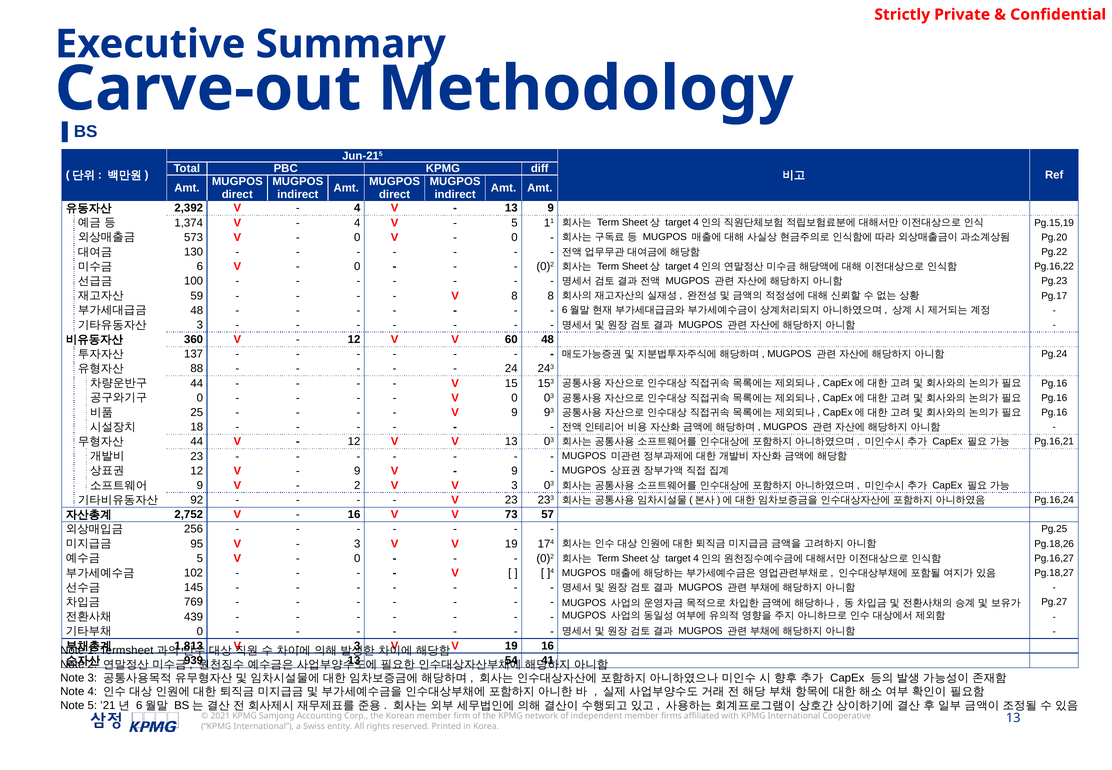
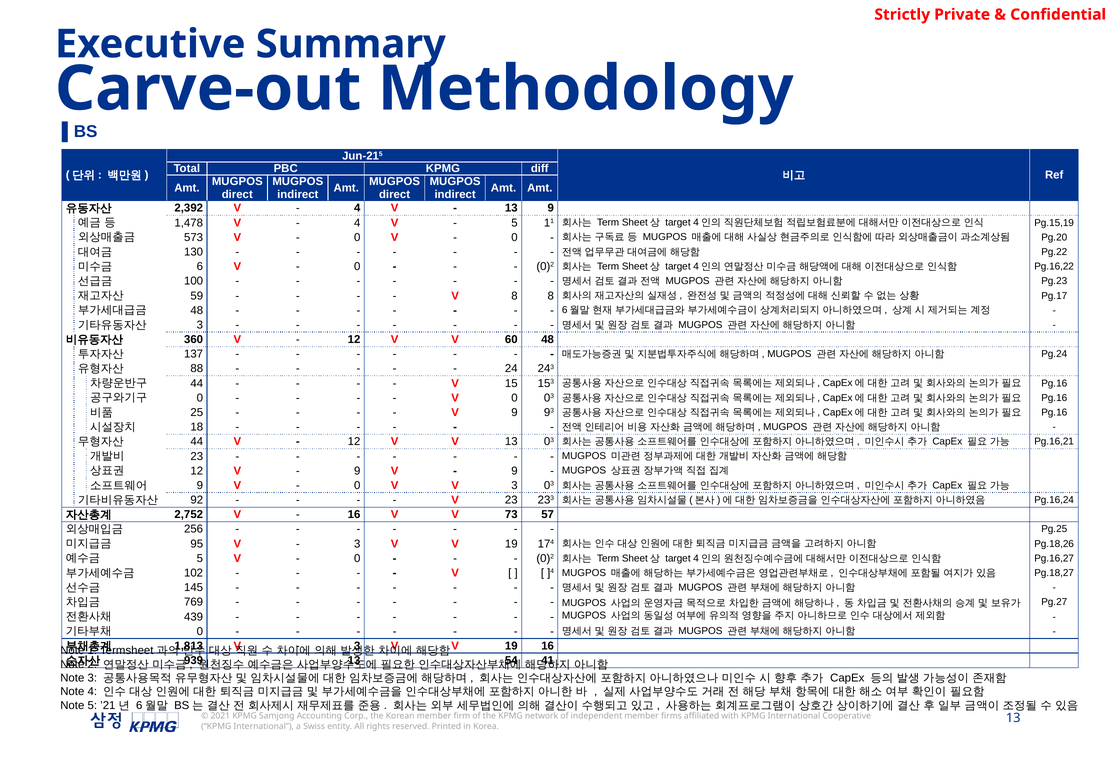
1,374: 1,374 -> 1,478
2 at (357, 485): 2 -> 0
